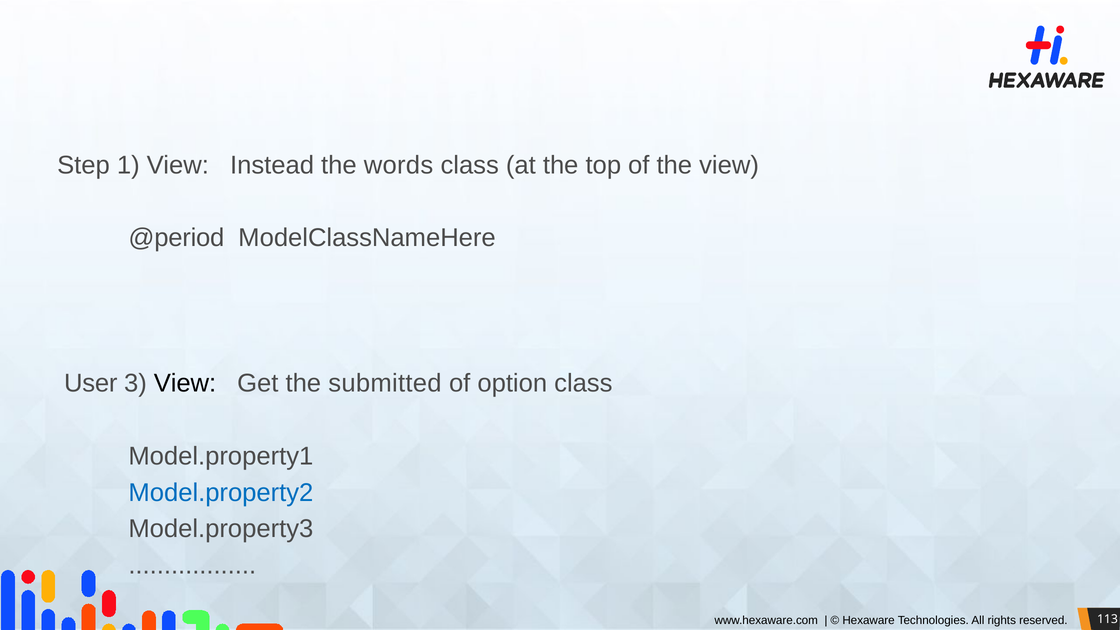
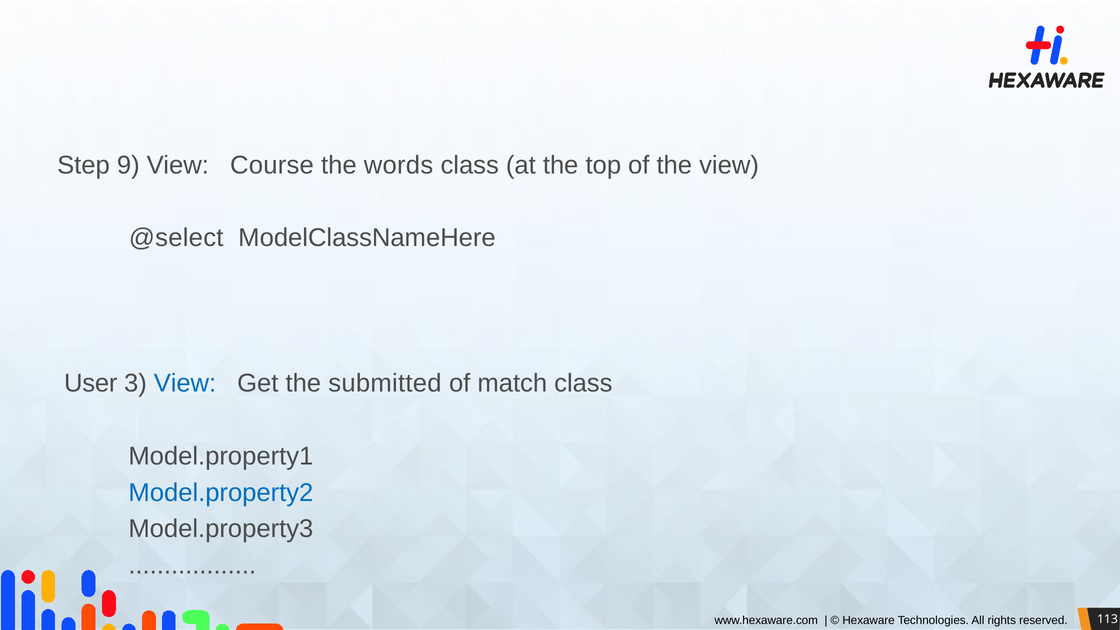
1: 1 -> 9
Instead: Instead -> Course
@period: @period -> @select
View at (185, 383) colour: black -> blue
option: option -> match
